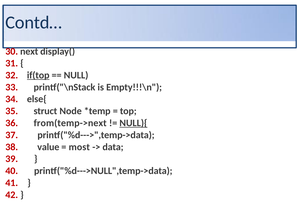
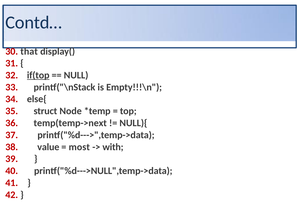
next: next -> that
from(temp->next: from(temp->next -> temp(temp->next
NULL){ underline: present -> none
data: data -> with
